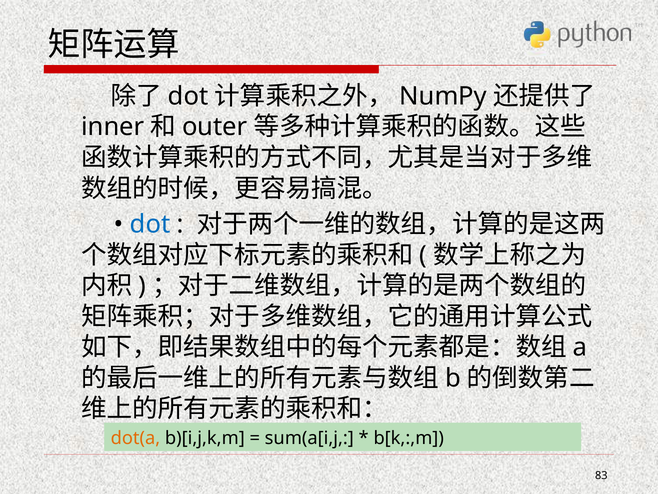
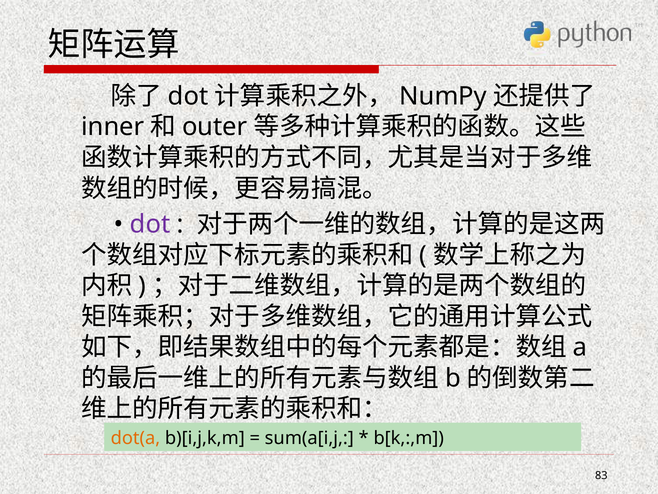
dot at (150, 224) colour: blue -> purple
